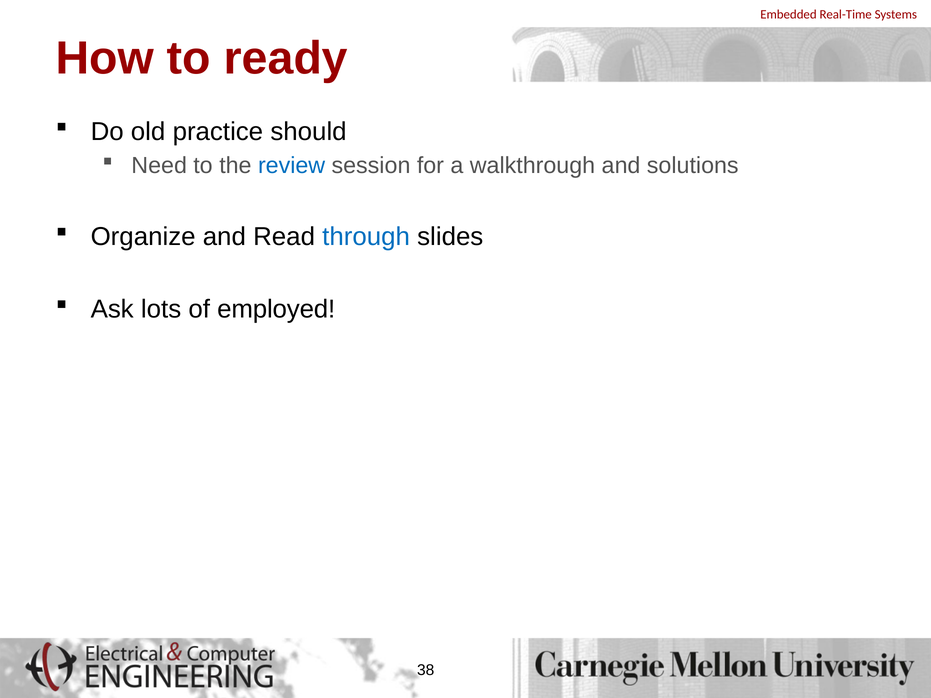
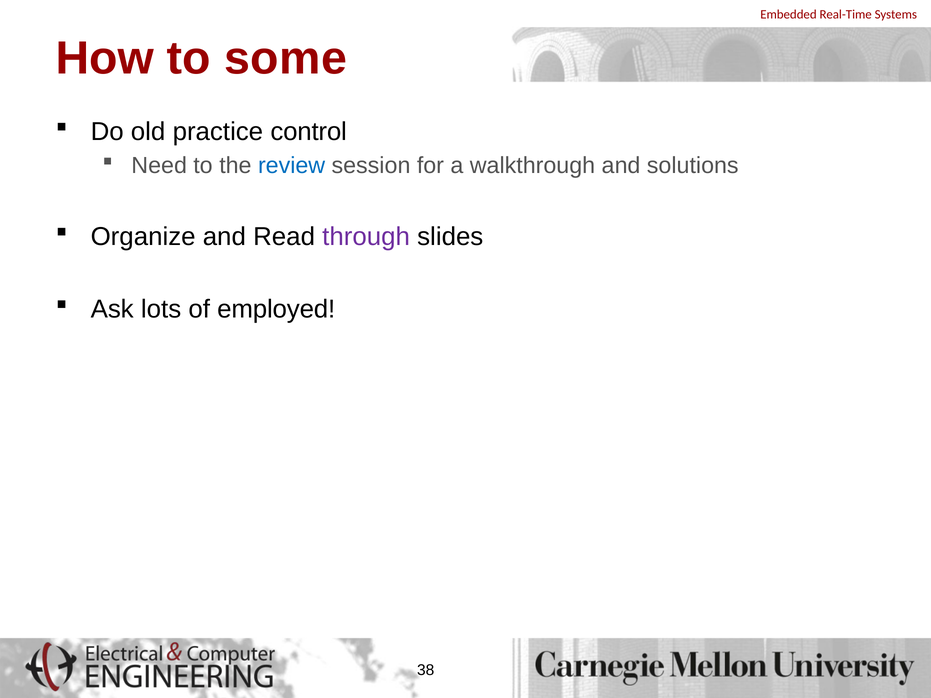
ready: ready -> some
should: should -> control
through colour: blue -> purple
